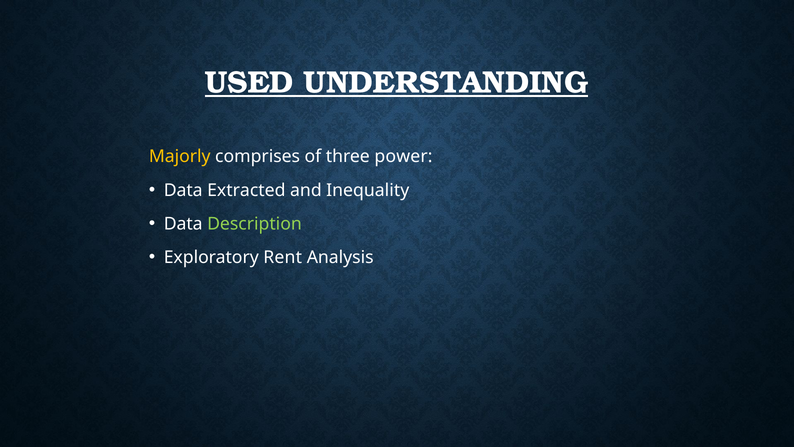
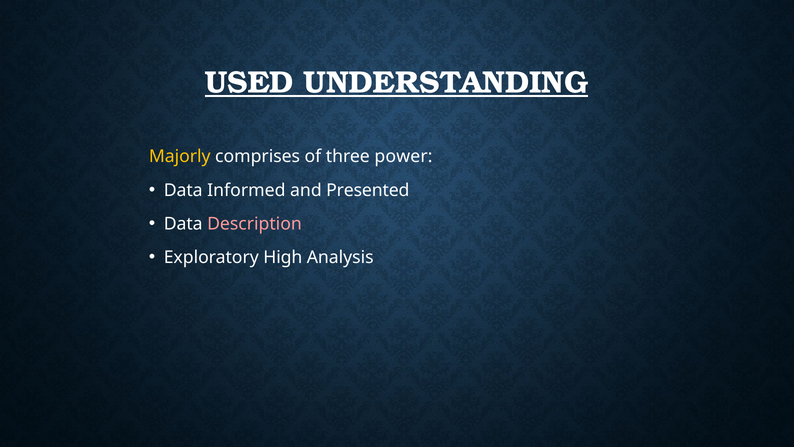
Extracted: Extracted -> Informed
Inequality: Inequality -> Presented
Description colour: light green -> pink
Rent: Rent -> High
